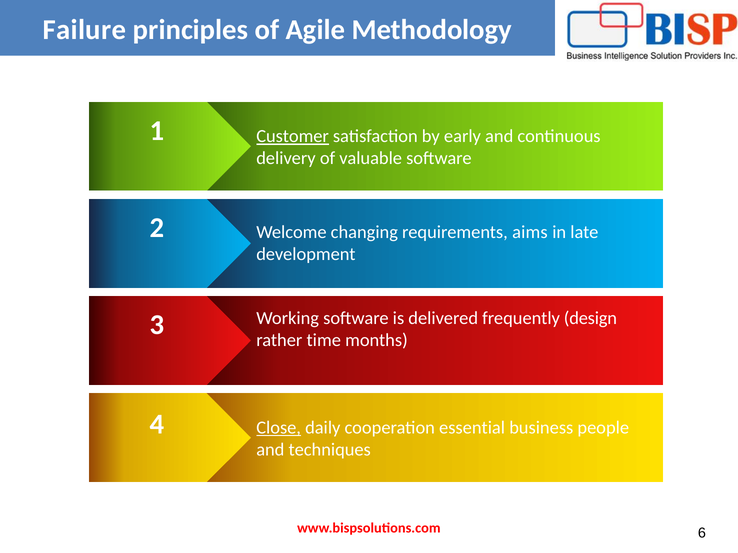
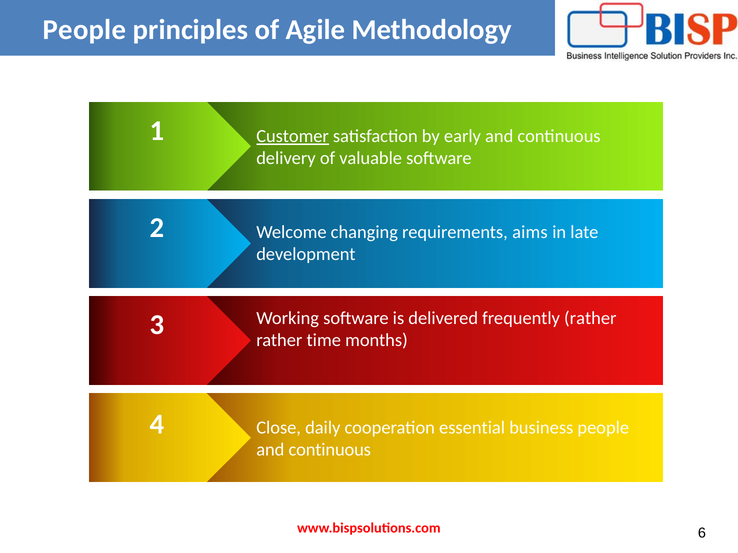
Failure at (85, 30): Failure -> People
frequently design: design -> rather
Close underline: present -> none
techniques at (330, 450): techniques -> continuous
